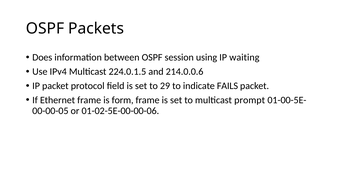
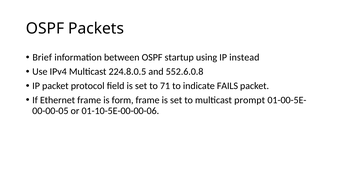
Does: Does -> Brief
session: session -> startup
waiting: waiting -> instead
224.0.1.5: 224.0.1.5 -> 224.8.0.5
214.0.0.6: 214.0.0.6 -> 552.6.0.8
29: 29 -> 71
01-02-5E-00-00-06: 01-02-5E-00-00-06 -> 01-10-5E-00-00-06
